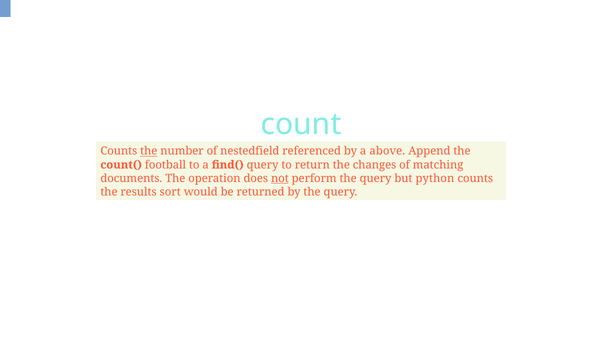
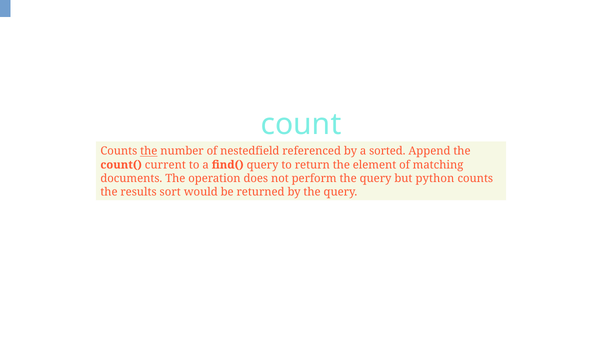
above: above -> sorted
football: football -> current
changes: changes -> element
not underline: present -> none
